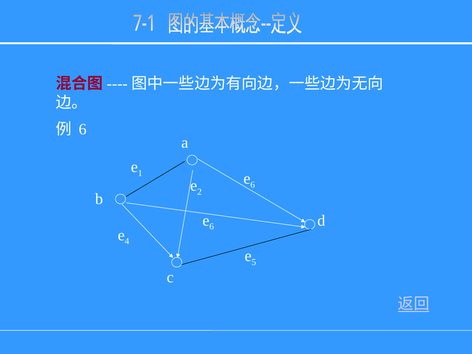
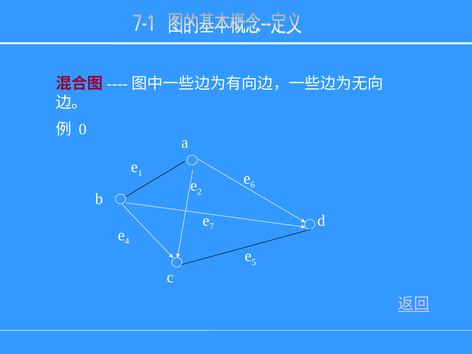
6 at (83, 129): 6 -> 0
6 at (212, 227): 6 -> 7
